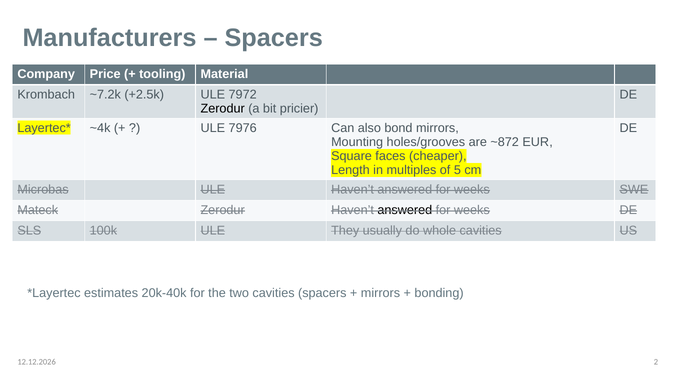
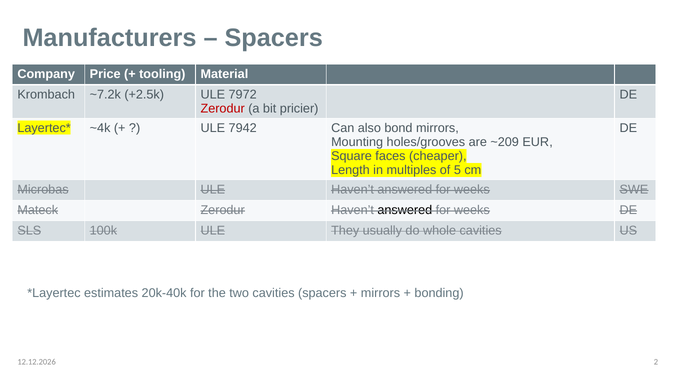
Zerodur at (223, 109) colour: black -> red
7976: 7976 -> 7942
~872: ~872 -> ~209
